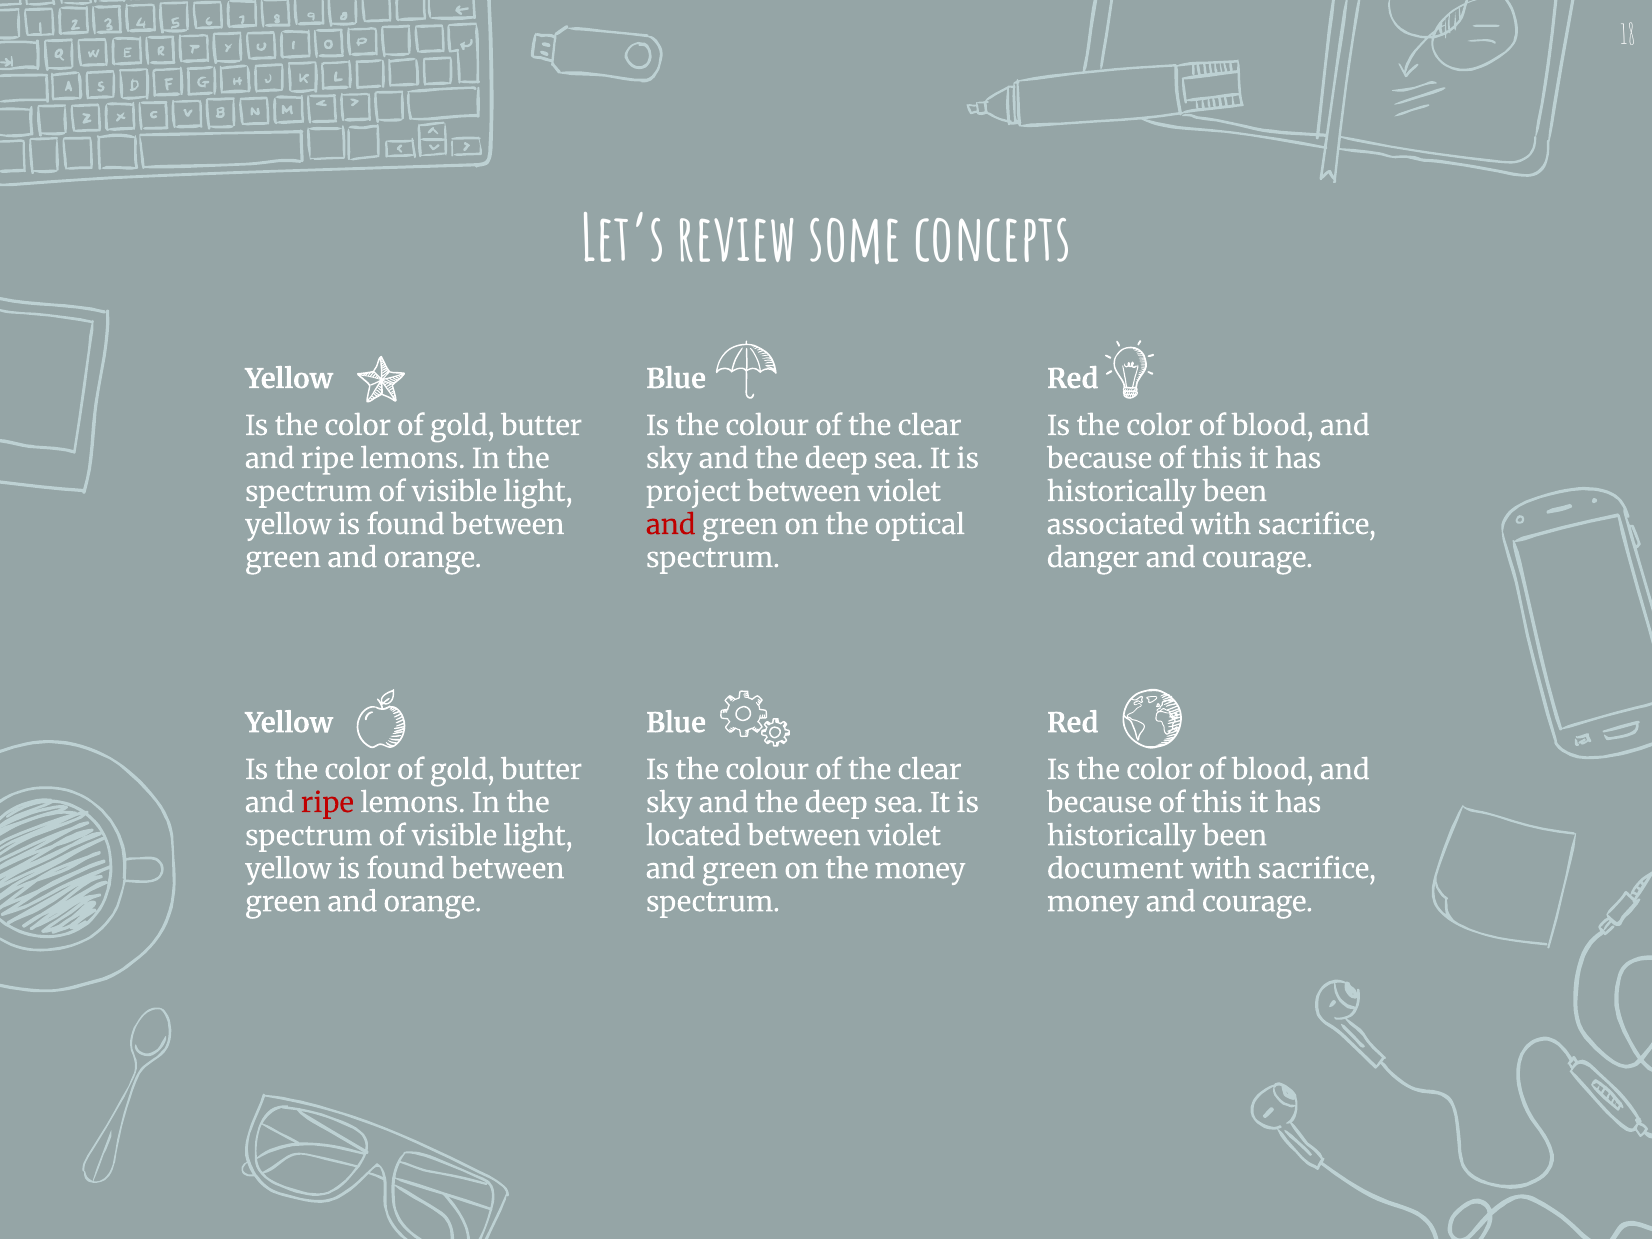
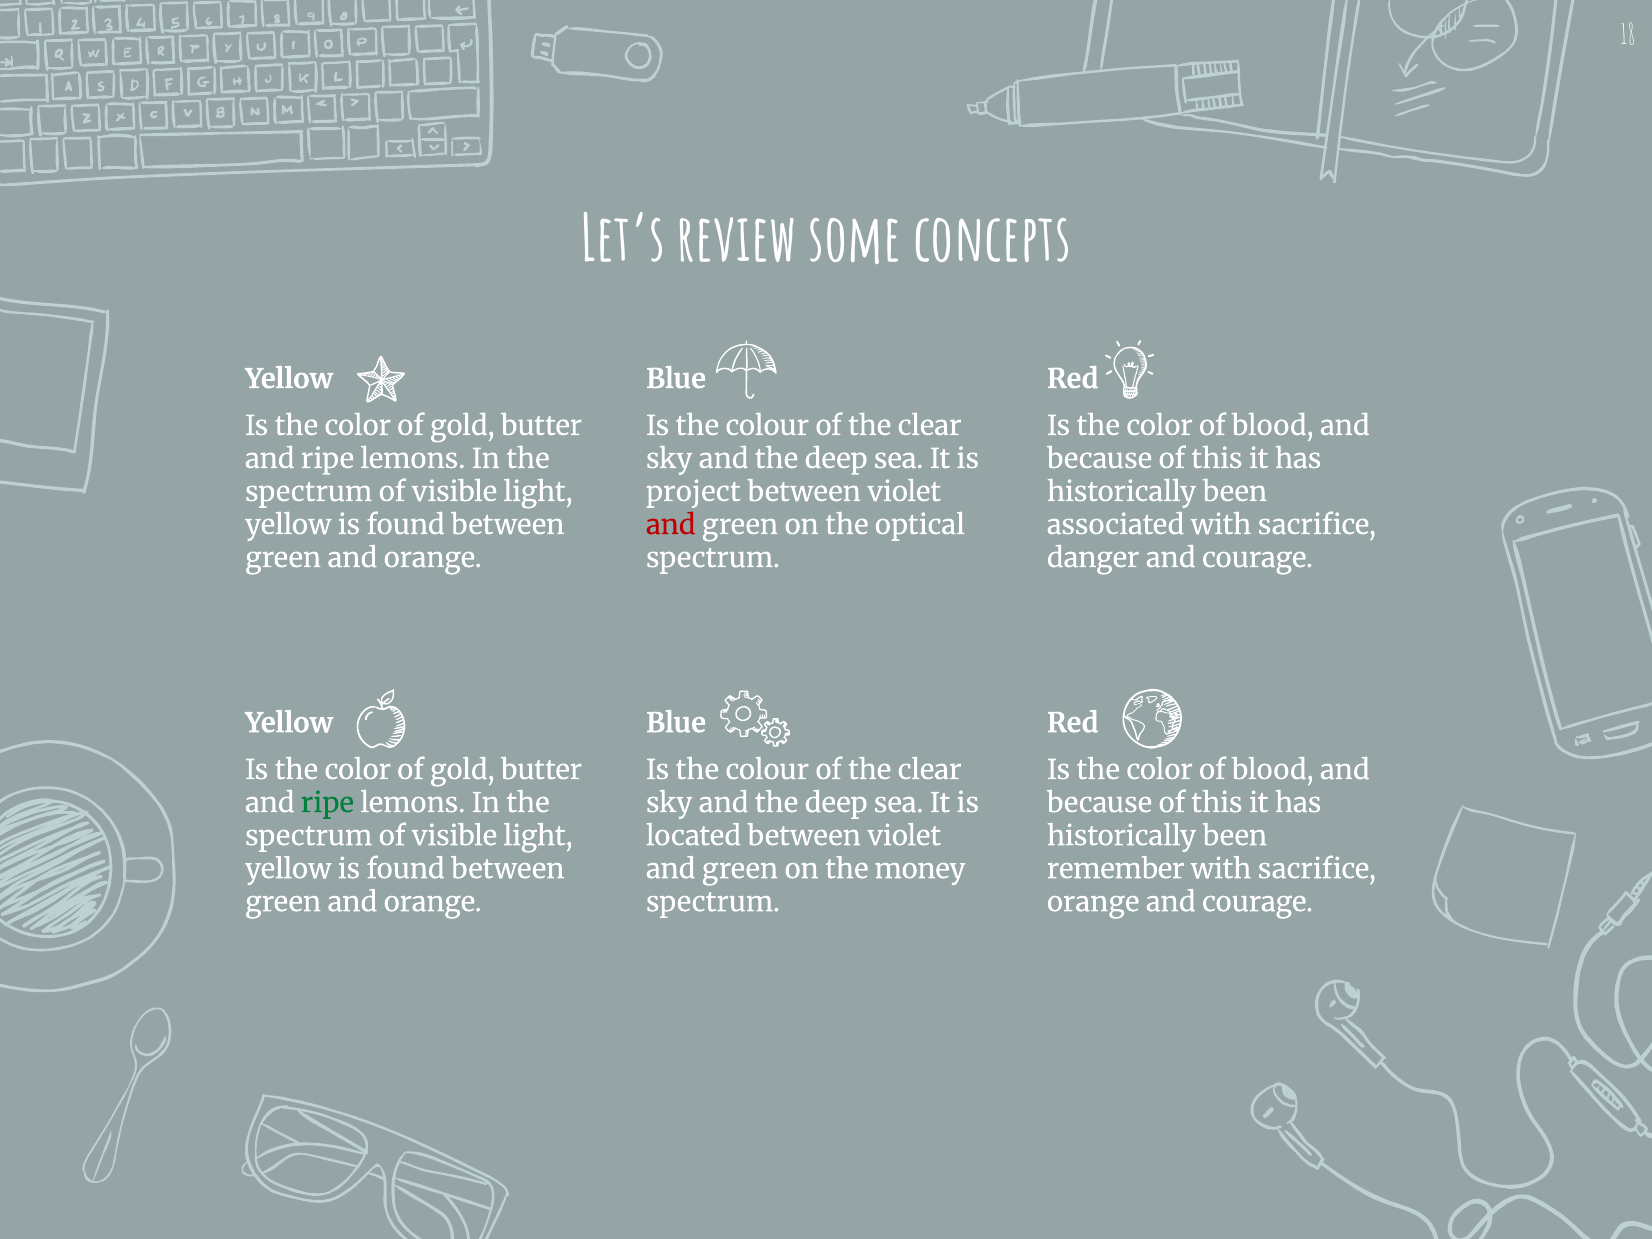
ripe at (327, 803) colour: red -> green
document: document -> remember
money at (1093, 902): money -> orange
